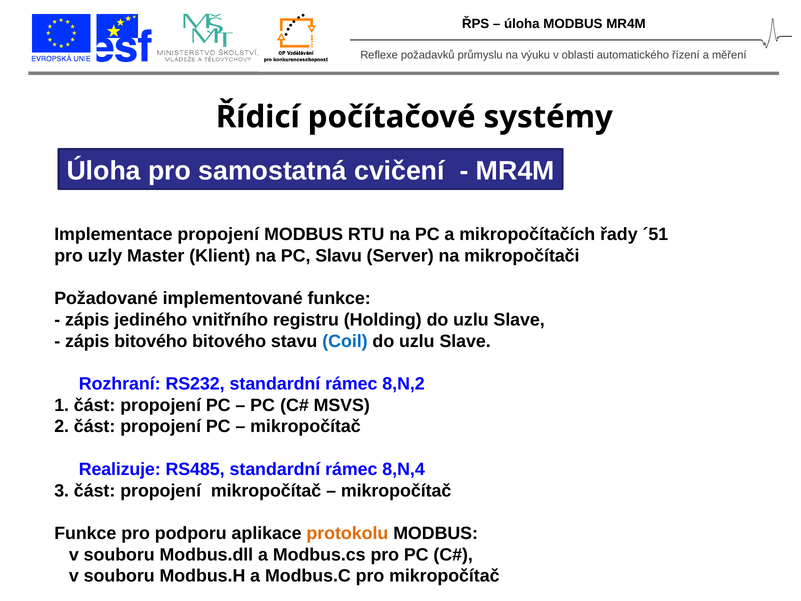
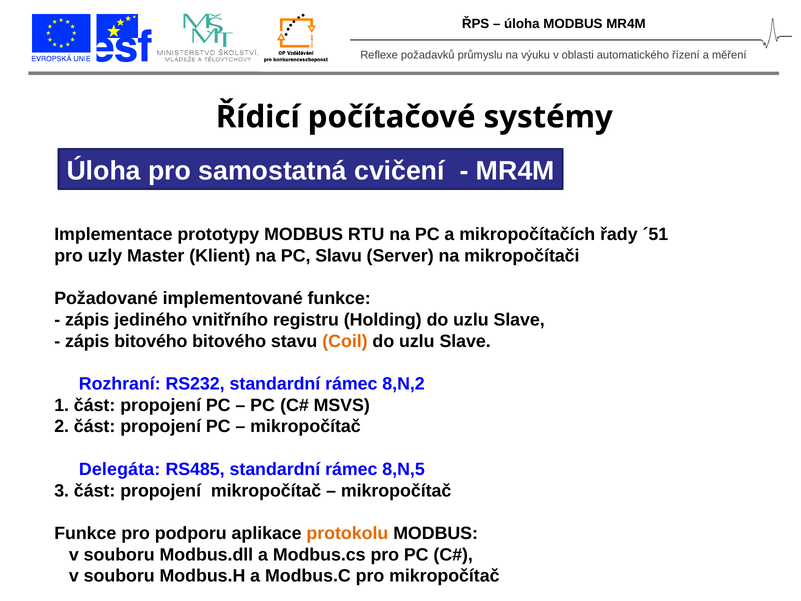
Implementace propojení: propojení -> prototypy
Coil colour: blue -> orange
Realizuje: Realizuje -> Delegáta
8,N,4: 8,N,4 -> 8,N,5
